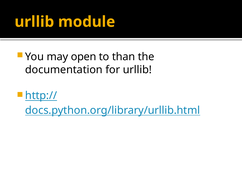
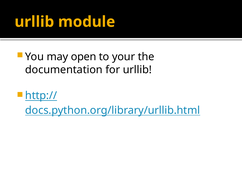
than: than -> your
